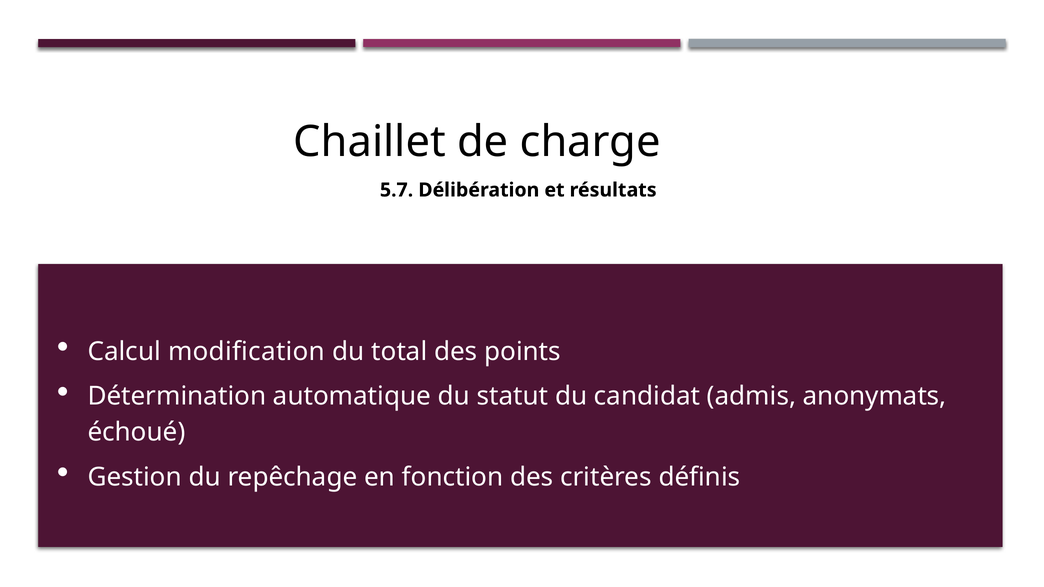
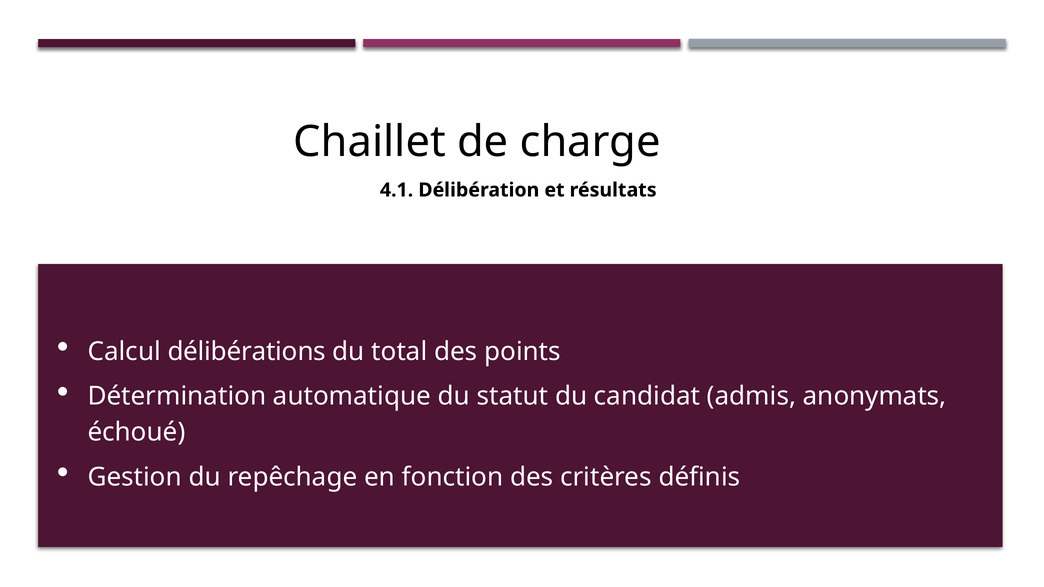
5.7: 5.7 -> 4.1
modification: modification -> délibérations
